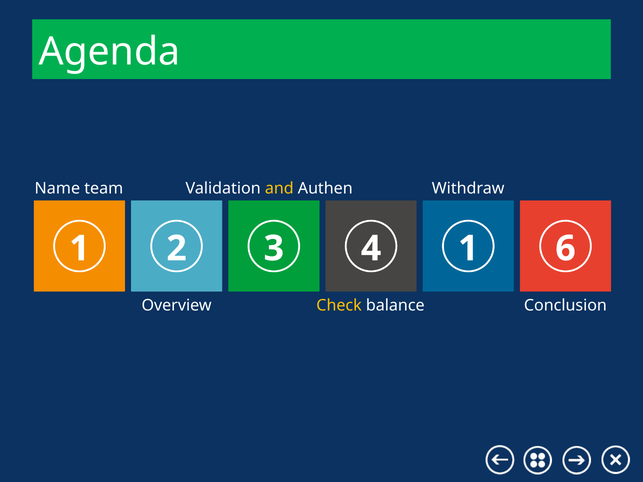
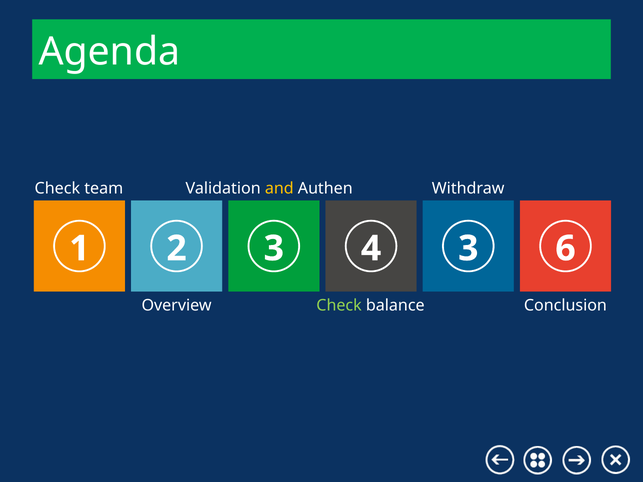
Name at (57, 189): Name -> Check
4 1: 1 -> 3
Check at (339, 306) colour: yellow -> light green
